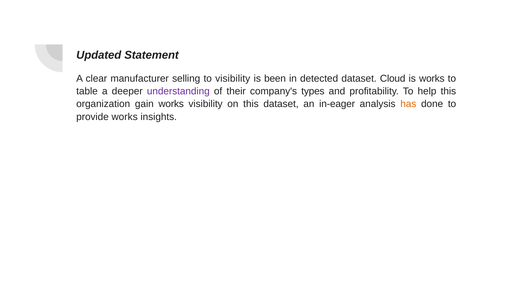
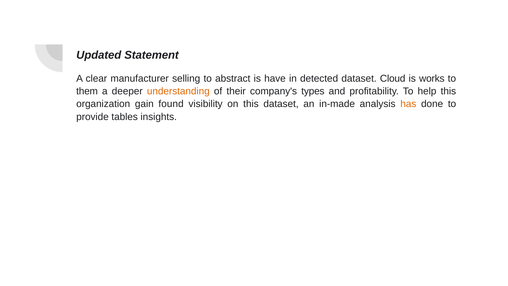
to visibility: visibility -> abstract
been: been -> have
table: table -> them
understanding colour: purple -> orange
gain works: works -> found
in-eager: in-eager -> in-made
provide works: works -> tables
